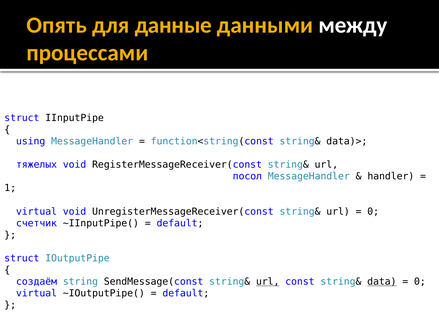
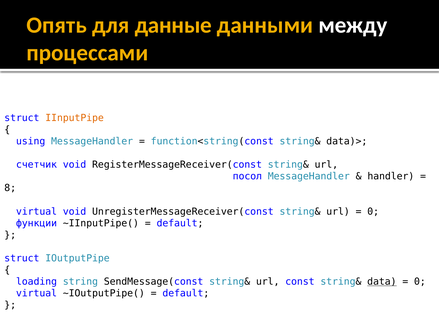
IInputPipe colour: black -> orange
тяжелых: тяжелых -> счетчик
1: 1 -> 8
счетчик: счетчик -> функции
создаём: создаём -> loading
url at (268, 282) underline: present -> none
